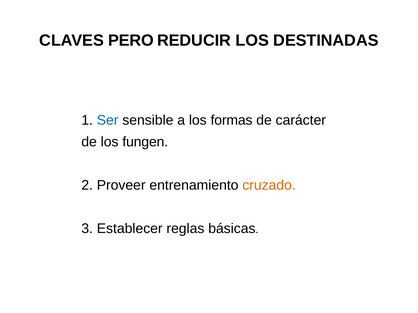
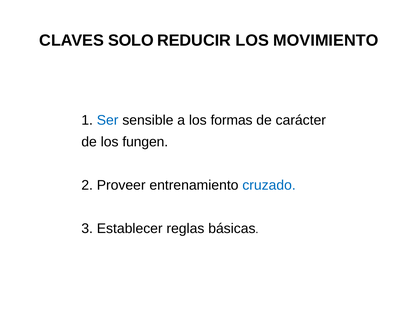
PERO: PERO -> SOLO
DESTINADAS: DESTINADAS -> MOVIMIENTO
cruzado colour: orange -> blue
